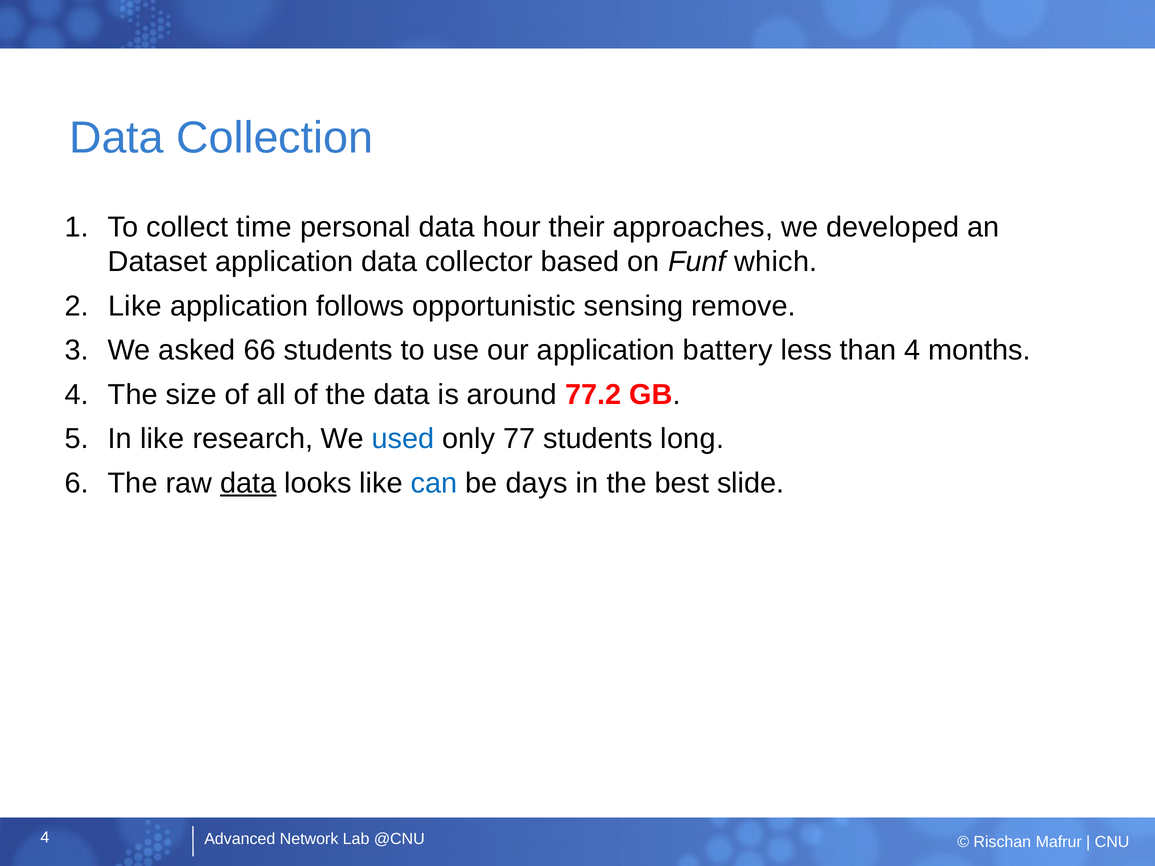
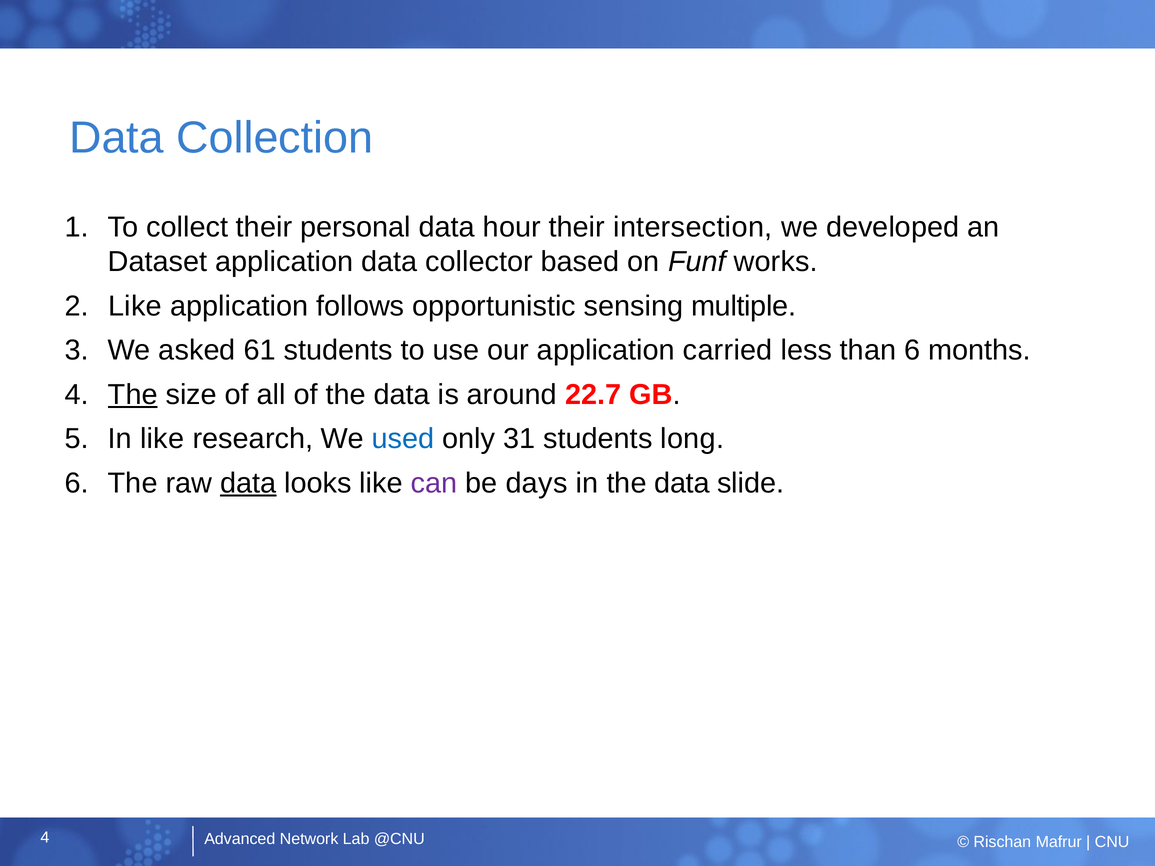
collect time: time -> their
approaches: approaches -> intersection
which: which -> works
remove: remove -> multiple
66: 66 -> 61
battery: battery -> carried
than 4: 4 -> 6
The at (133, 395) underline: none -> present
77.2: 77.2 -> 22.7
77: 77 -> 31
can colour: blue -> purple
in the best: best -> data
